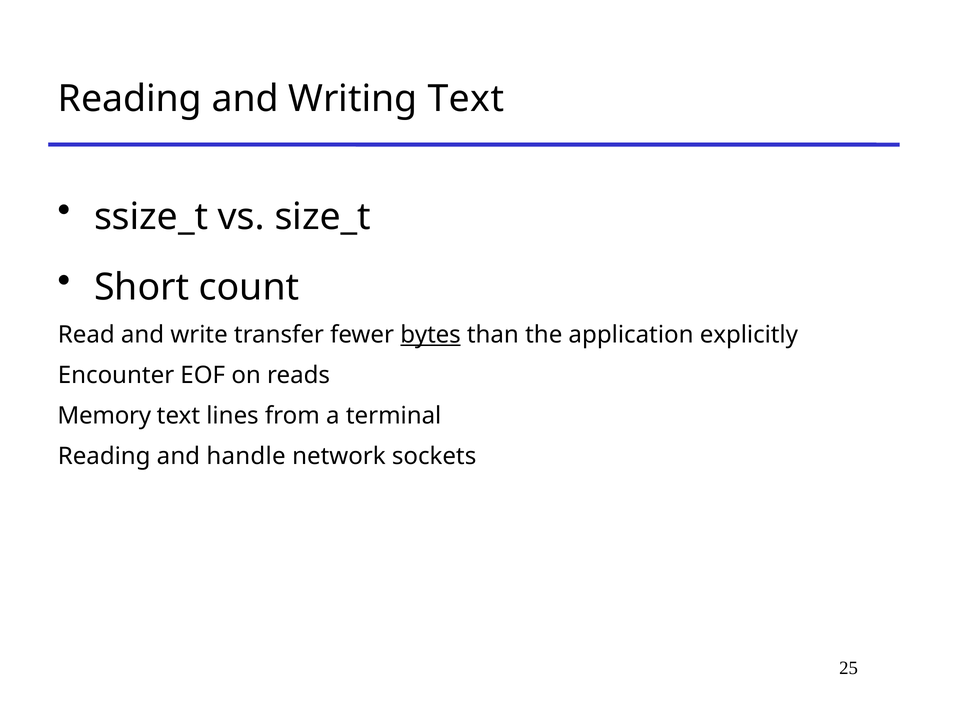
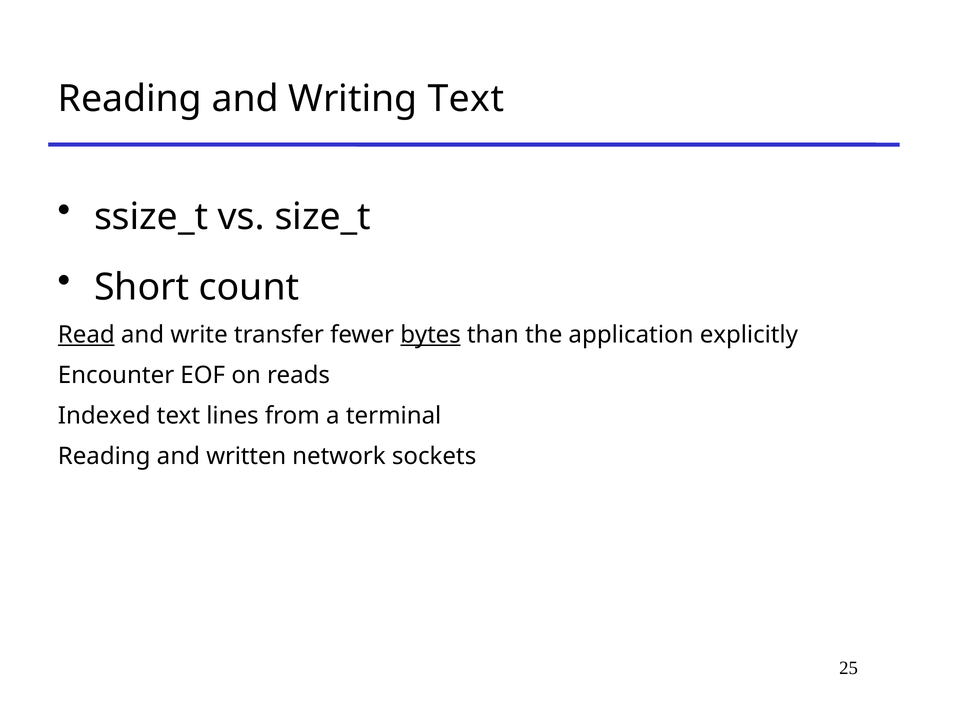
Read underline: none -> present
Memory: Memory -> Indexed
handle: handle -> written
